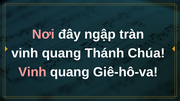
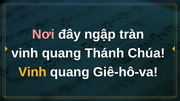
Vinh at (32, 72) colour: pink -> yellow
